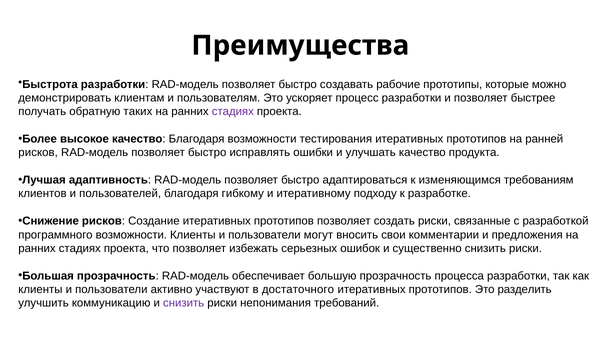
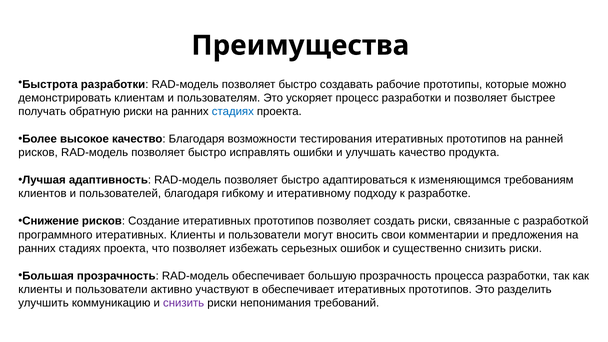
обратную таких: таких -> риски
стадиях at (233, 112) colour: purple -> blue
программного возможности: возможности -> итеративных
в достаточного: достаточного -> обеспечивает
